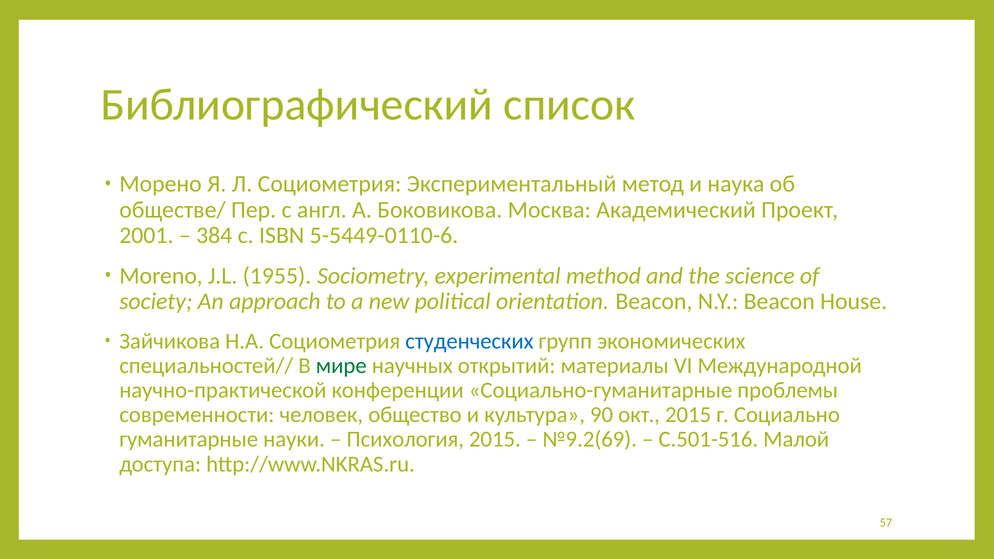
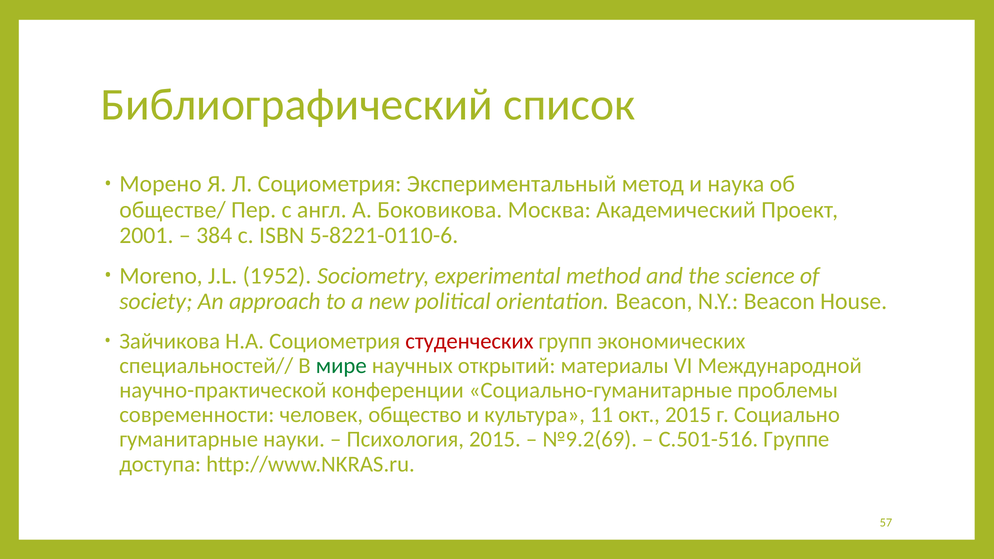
5-5449-0110-6: 5-5449-0110-6 -> 5-8221-0110-6
1955: 1955 -> 1952
студенческих colour: blue -> red
90: 90 -> 11
Малой: Малой -> Группе
